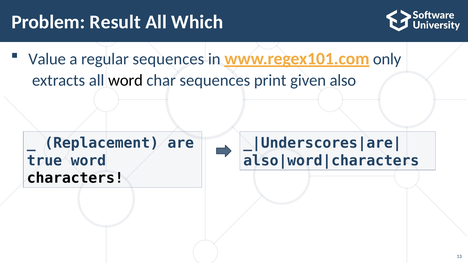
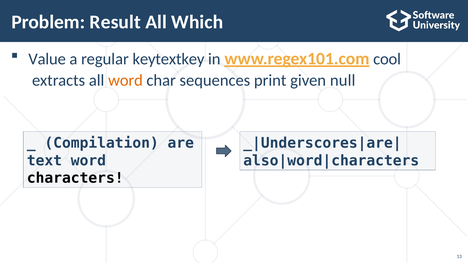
regular sequences: sequences -> keytextkey
only: only -> cool
word at (125, 81) colour: black -> orange
also: also -> null
Replacement: Replacement -> Compilation
true: true -> text
